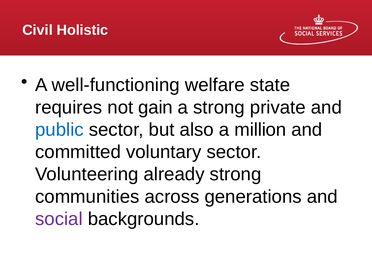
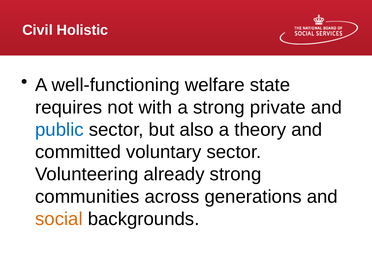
gain: gain -> with
million: million -> theory
social colour: purple -> orange
